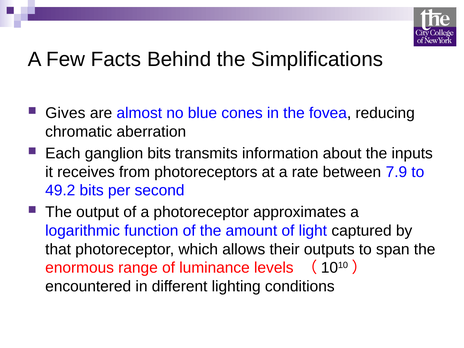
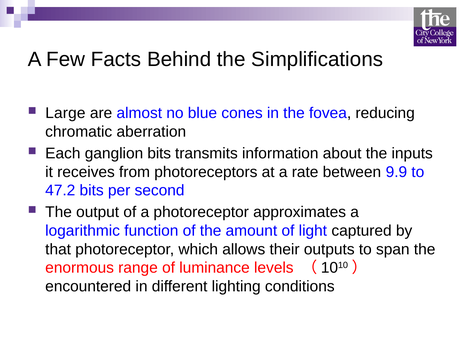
Gives: Gives -> Large
7.9: 7.9 -> 9.9
49.2: 49.2 -> 47.2
